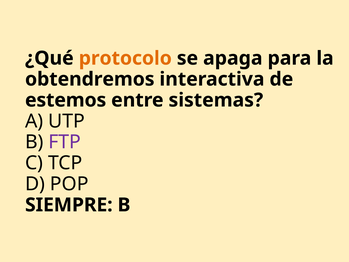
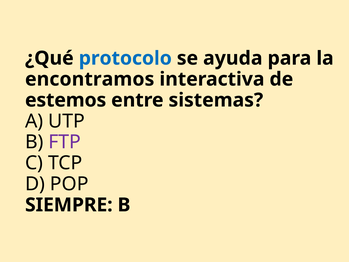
protocolo colour: orange -> blue
apaga: apaga -> ayuda
obtendremos: obtendremos -> encontramos
